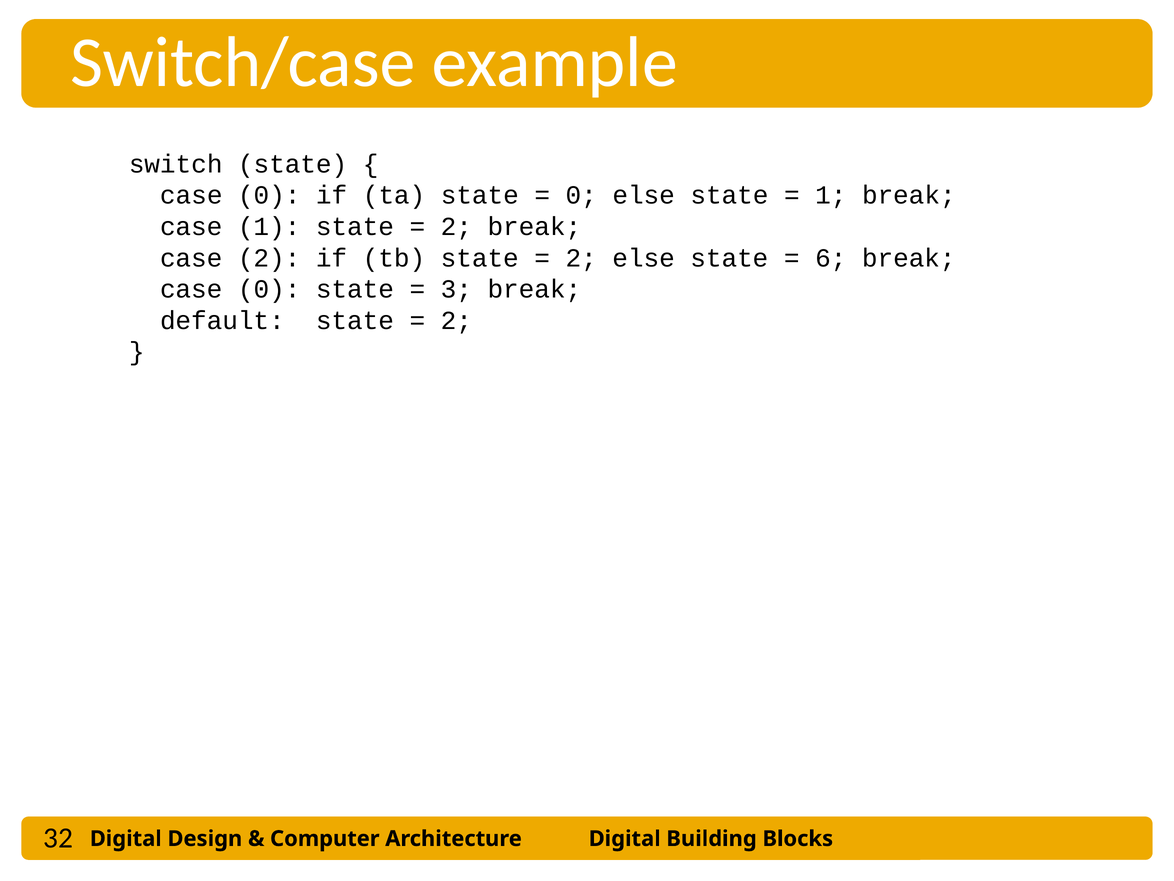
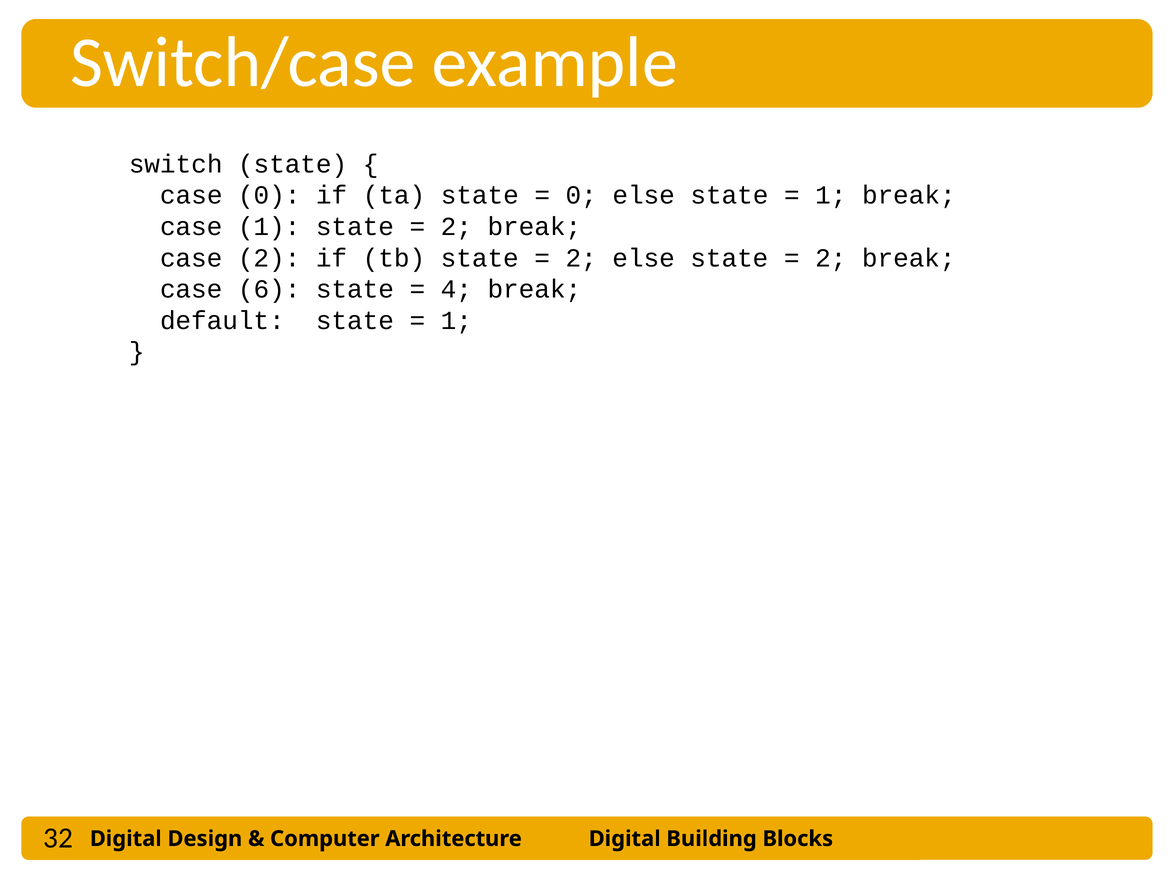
6 at (831, 258): 6 -> 2
0 at (269, 289): 0 -> 6
3: 3 -> 4
2 at (456, 320): 2 -> 1
